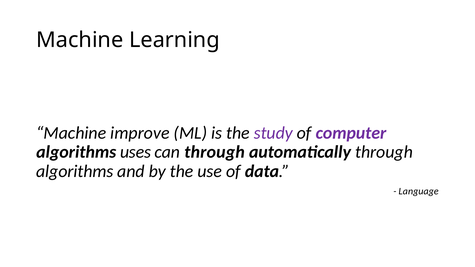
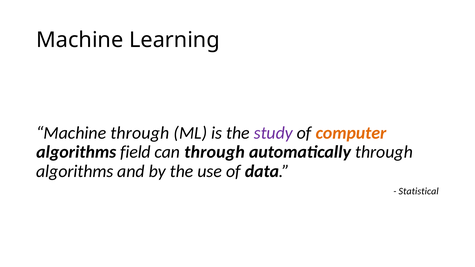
Machine improve: improve -> through
computer colour: purple -> orange
uses: uses -> field
Language: Language -> Statistical
